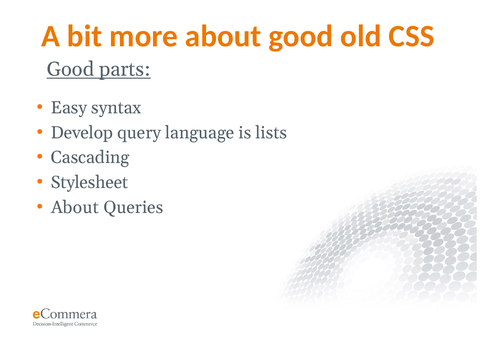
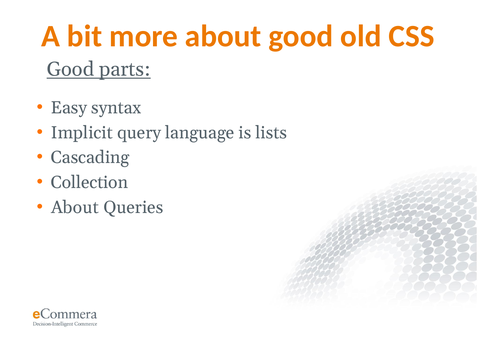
Develop: Develop -> Implicit
Stylesheet: Stylesheet -> Collection
